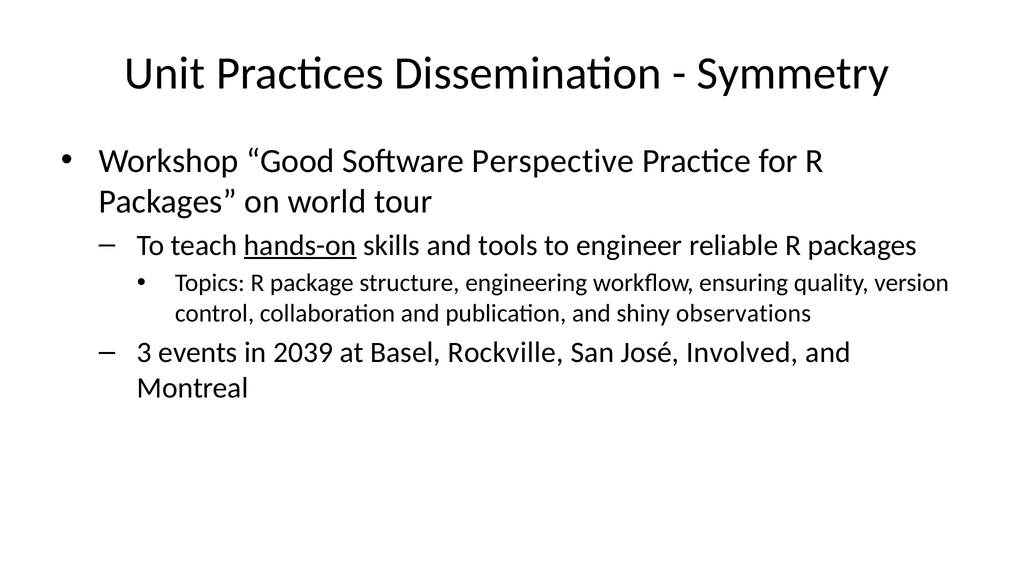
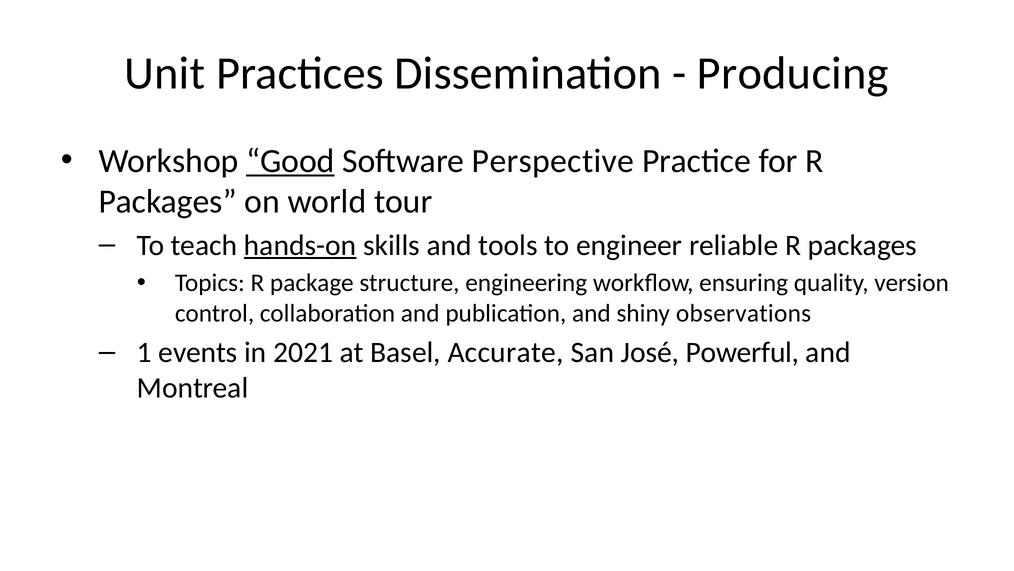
Symmetry: Symmetry -> Producing
Good underline: none -> present
3: 3 -> 1
2039: 2039 -> 2021
Rockville: Rockville -> Accurate
Involved: Involved -> Powerful
